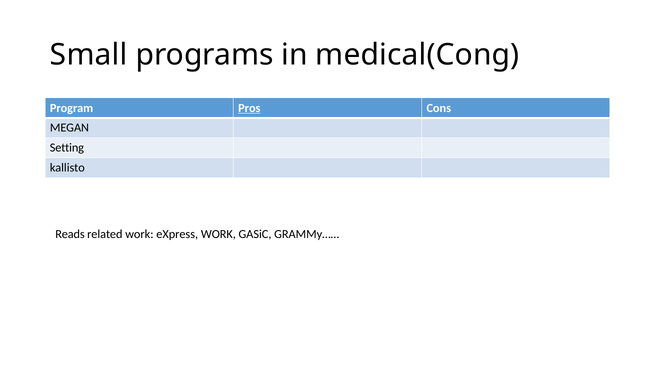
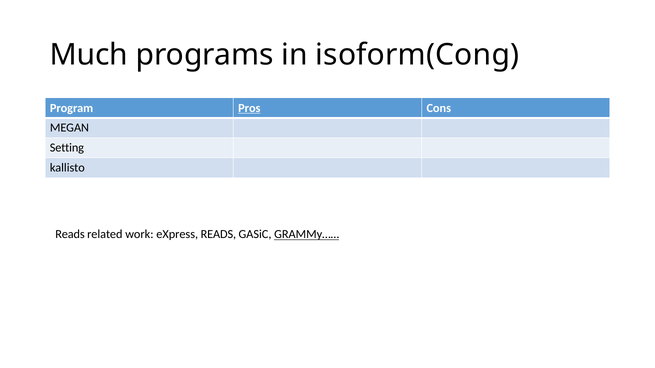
Small: Small -> Much
medical(Cong: medical(Cong -> isoform(Cong
eXpress WORK: WORK -> READS
GRAMMy…… underline: none -> present
